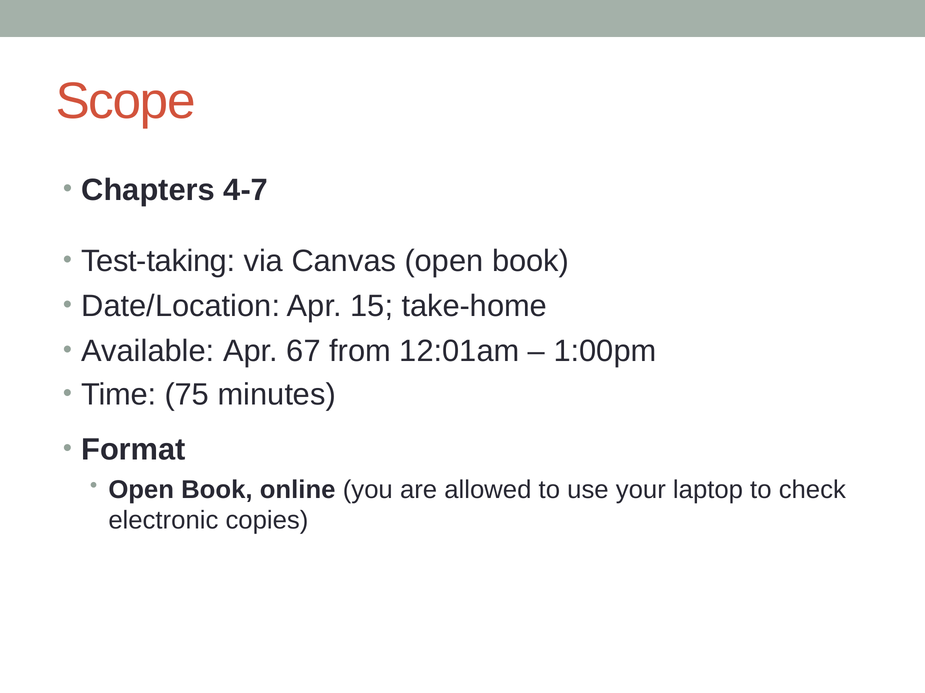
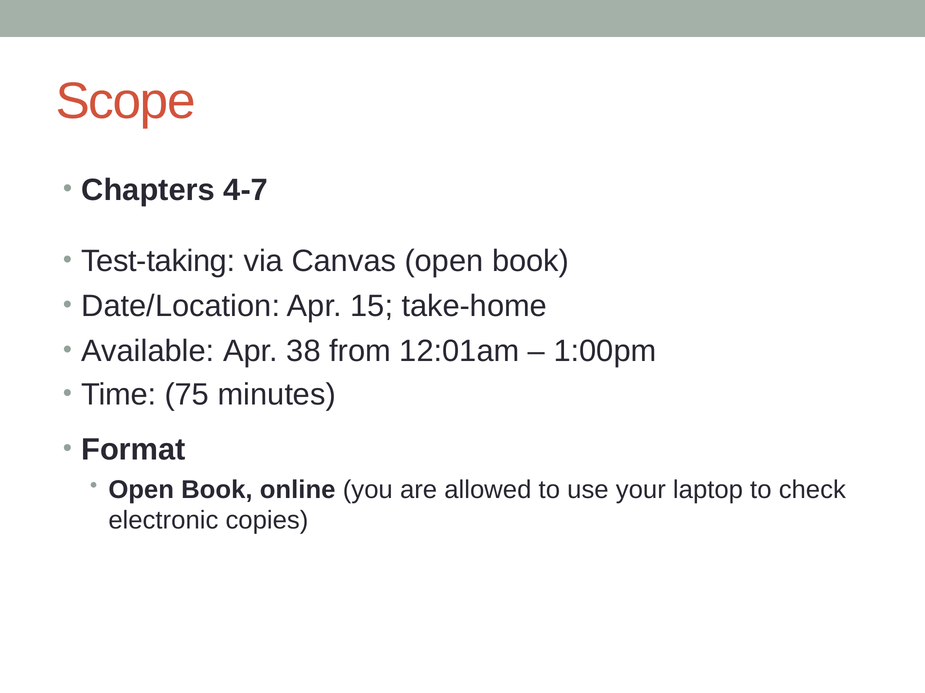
67: 67 -> 38
